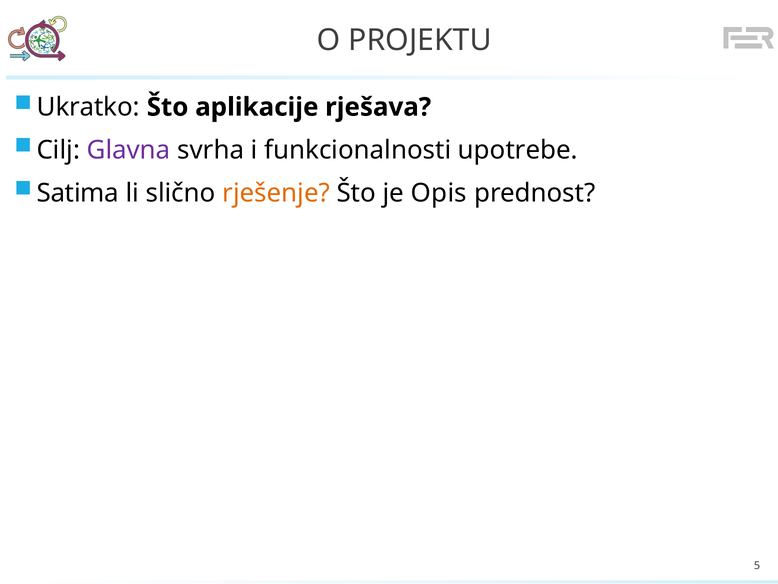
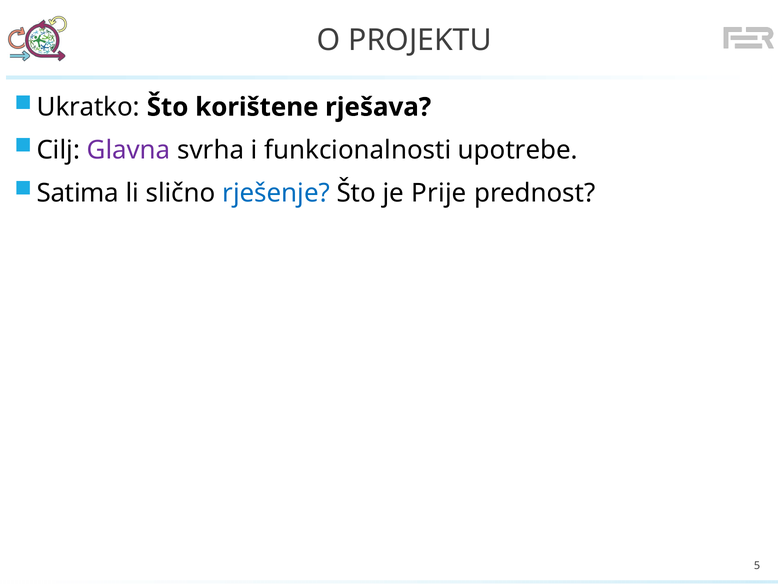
aplikacije: aplikacije -> korištene
rješenje colour: orange -> blue
Opis: Opis -> Prije
